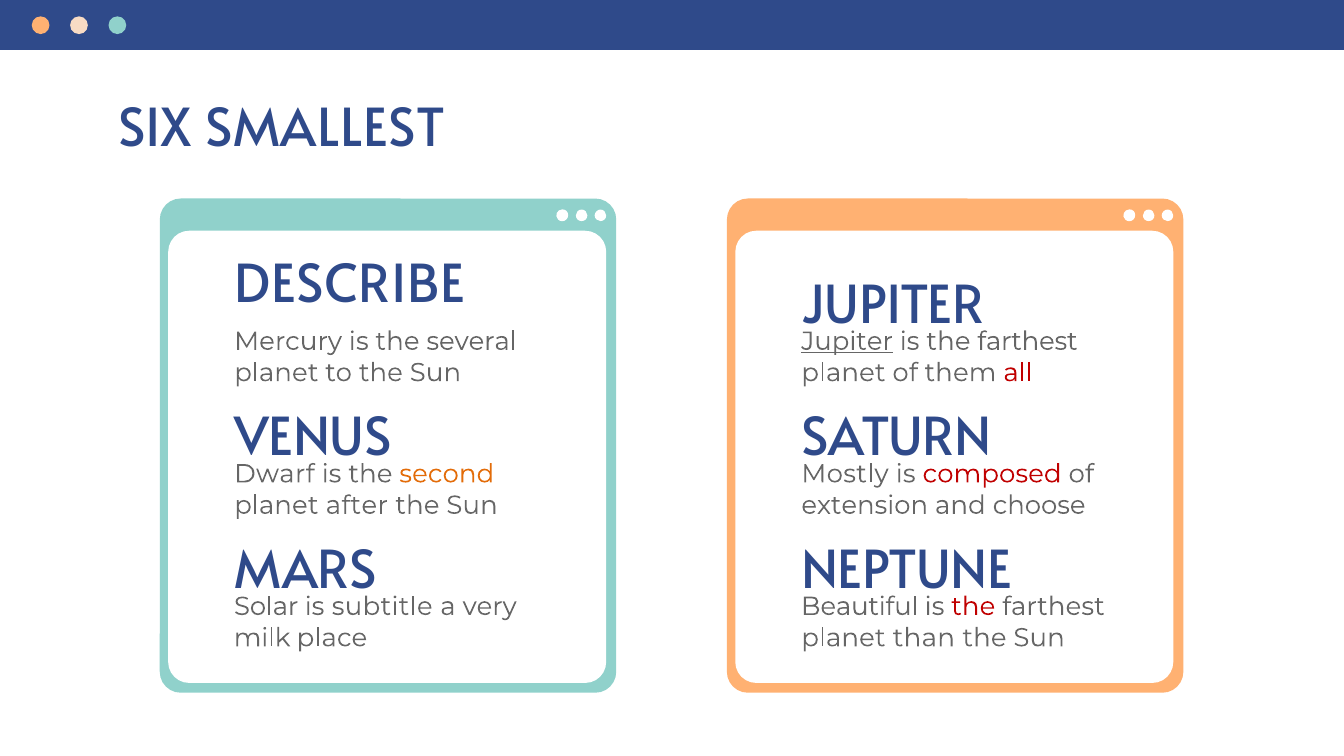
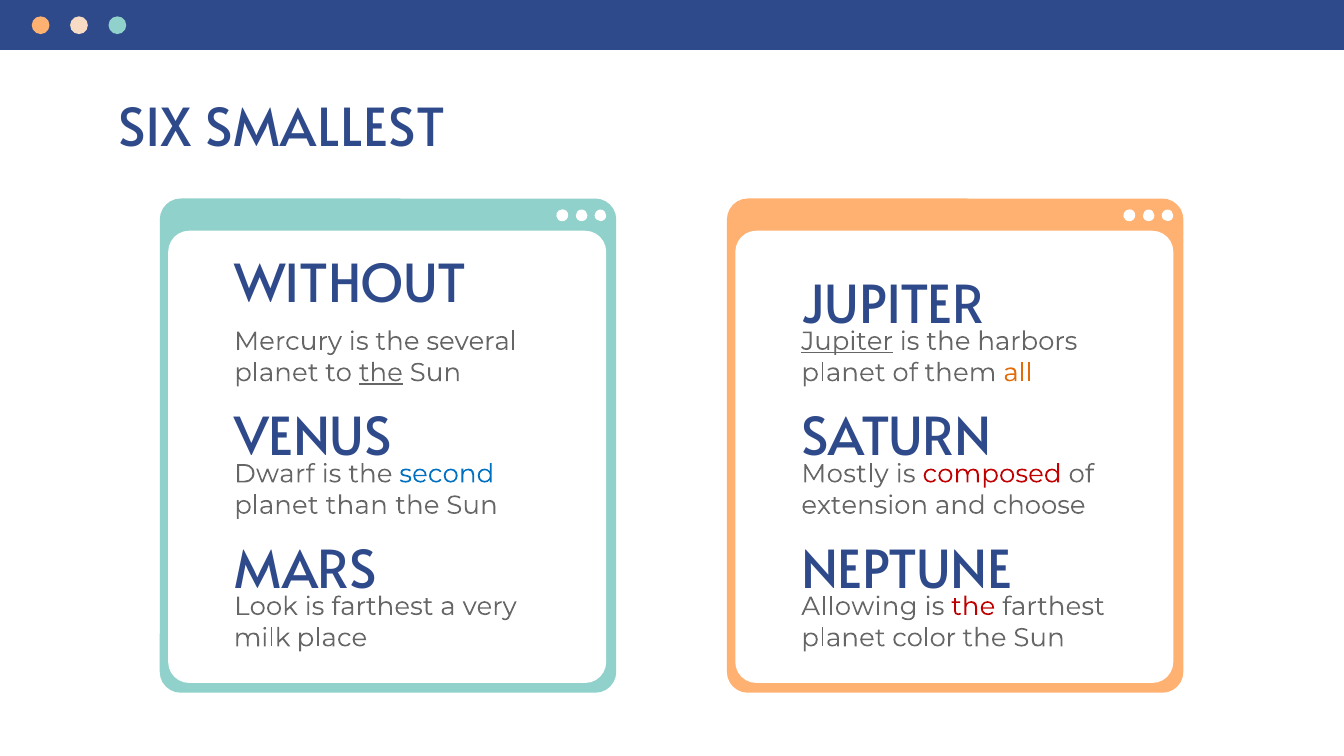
DESCRIBE: DESCRIBE -> WITHOUT
farthest at (1027, 341): farthest -> harbors
the at (381, 373) underline: none -> present
all colour: red -> orange
second colour: orange -> blue
after: after -> than
Solar: Solar -> Look
is subtitle: subtitle -> farthest
Beautiful: Beautiful -> Allowing
than: than -> color
